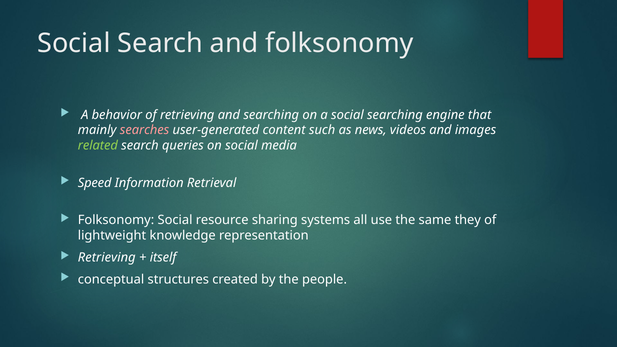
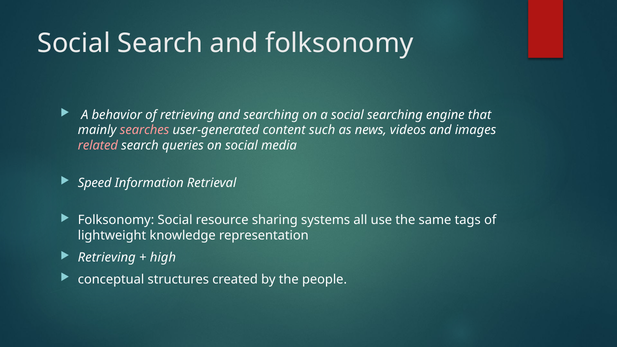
related colour: light green -> pink
they: they -> tags
itself: itself -> high
